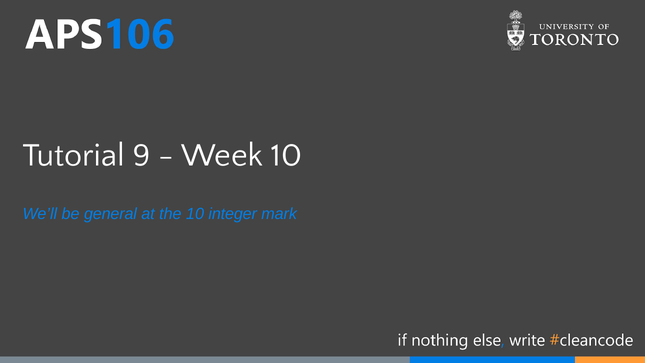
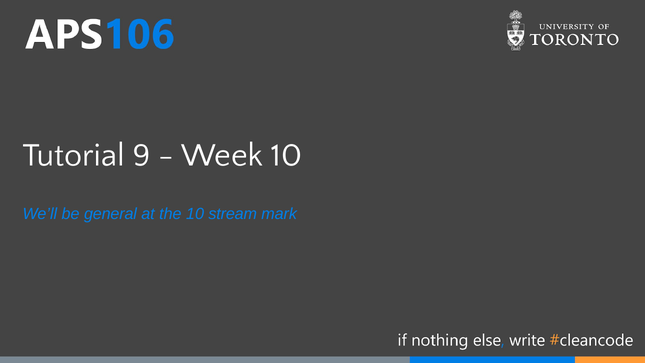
integer: integer -> stream
